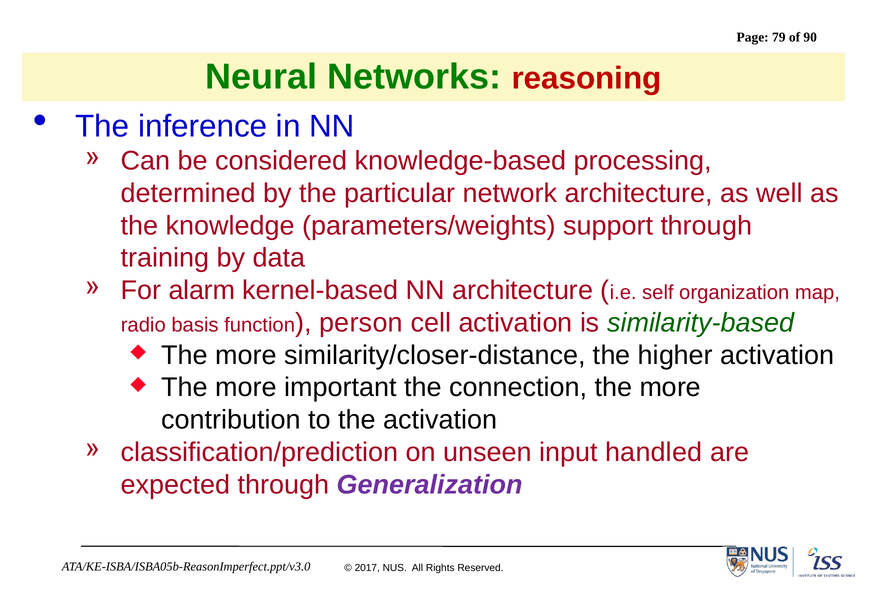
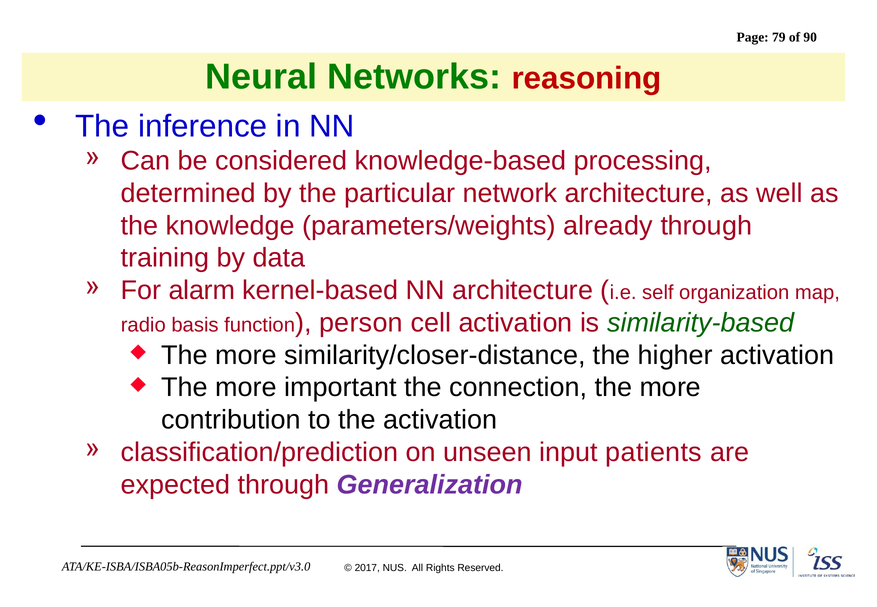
support: support -> already
handled: handled -> patients
